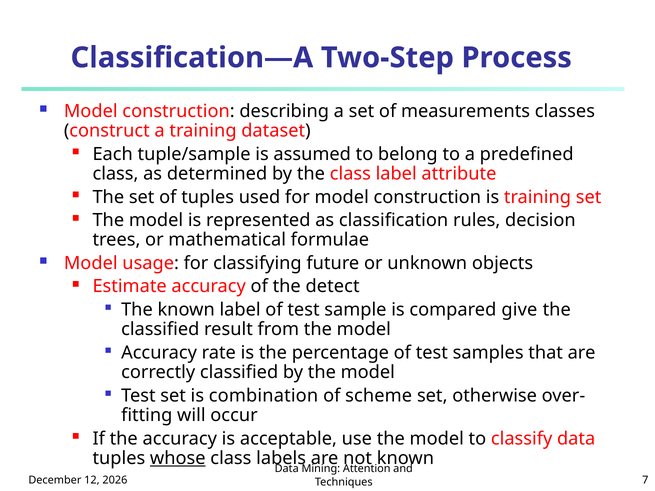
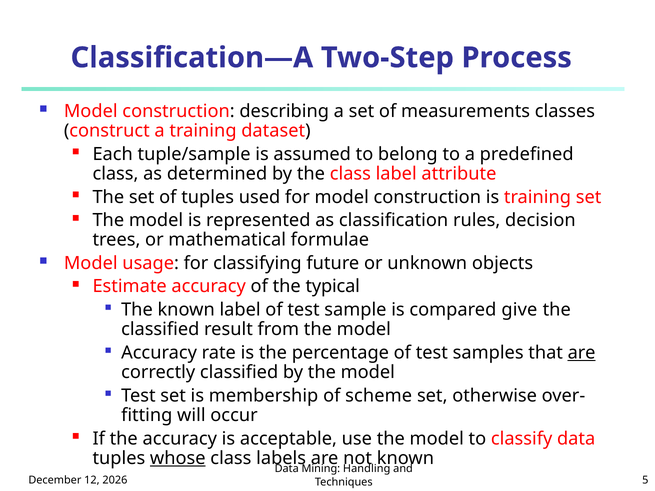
detect: detect -> typical
are at (582, 353) underline: none -> present
combination: combination -> membership
Attention: Attention -> Handling
7: 7 -> 5
